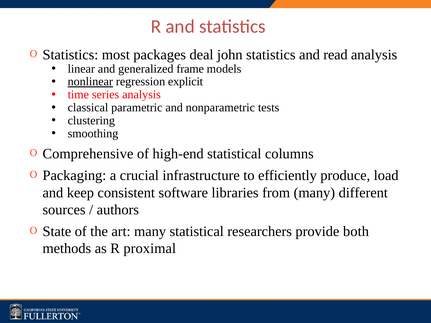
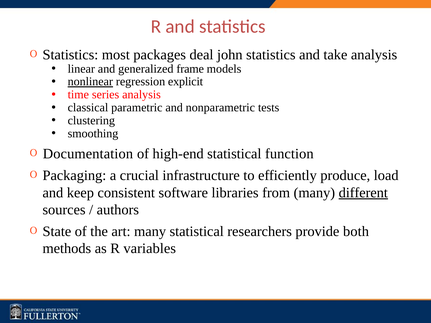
read: read -> take
Comprehensive: Comprehensive -> Documentation
columns: columns -> function
different underline: none -> present
proximal: proximal -> variables
